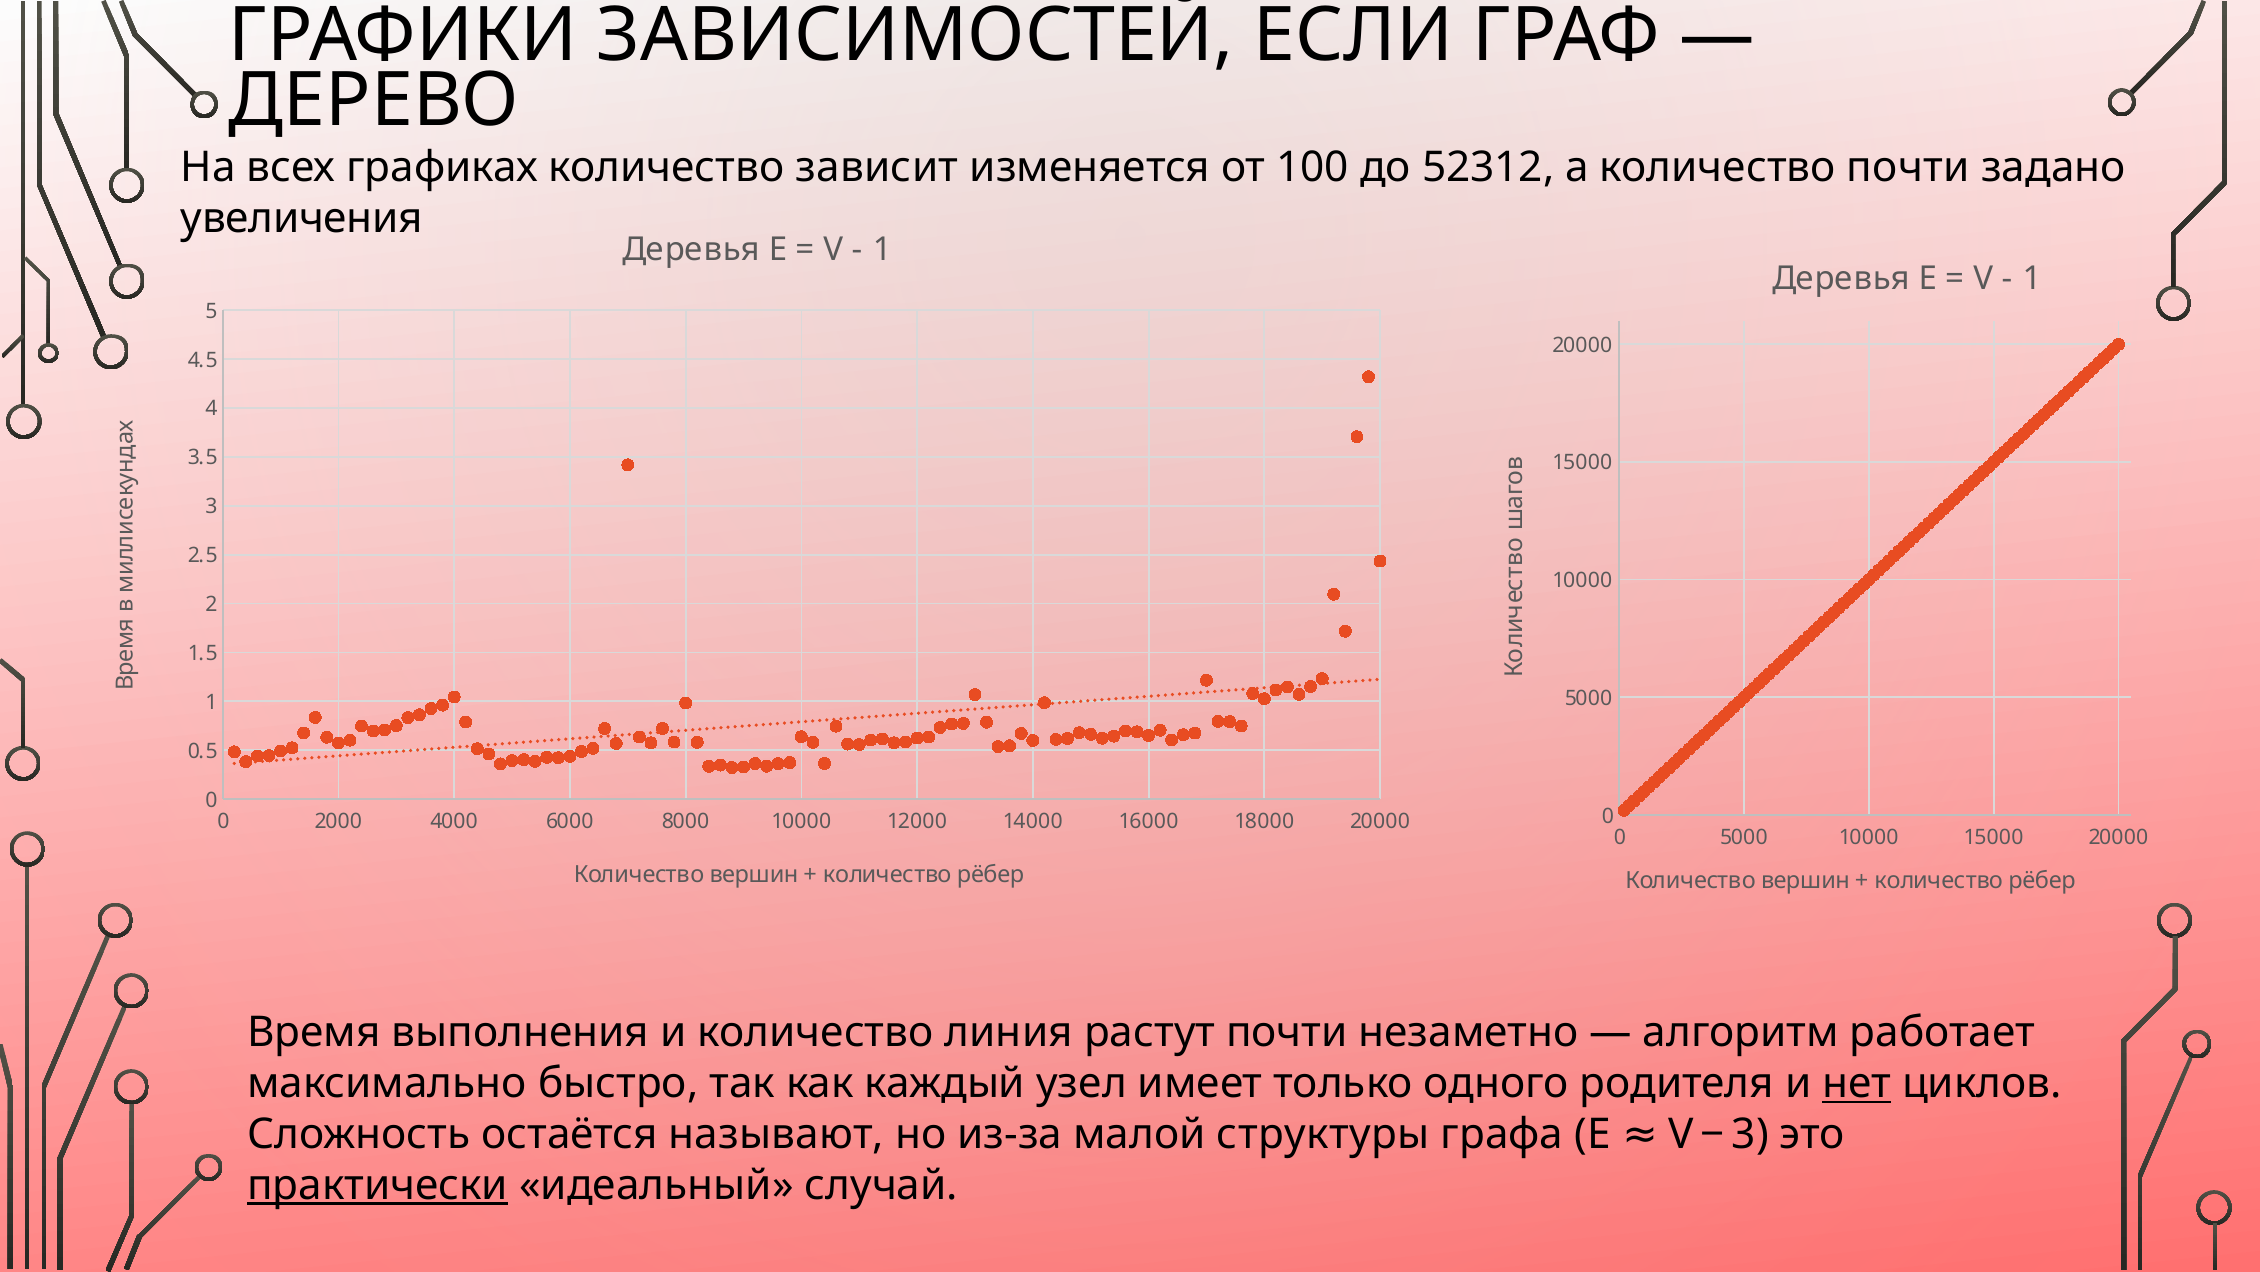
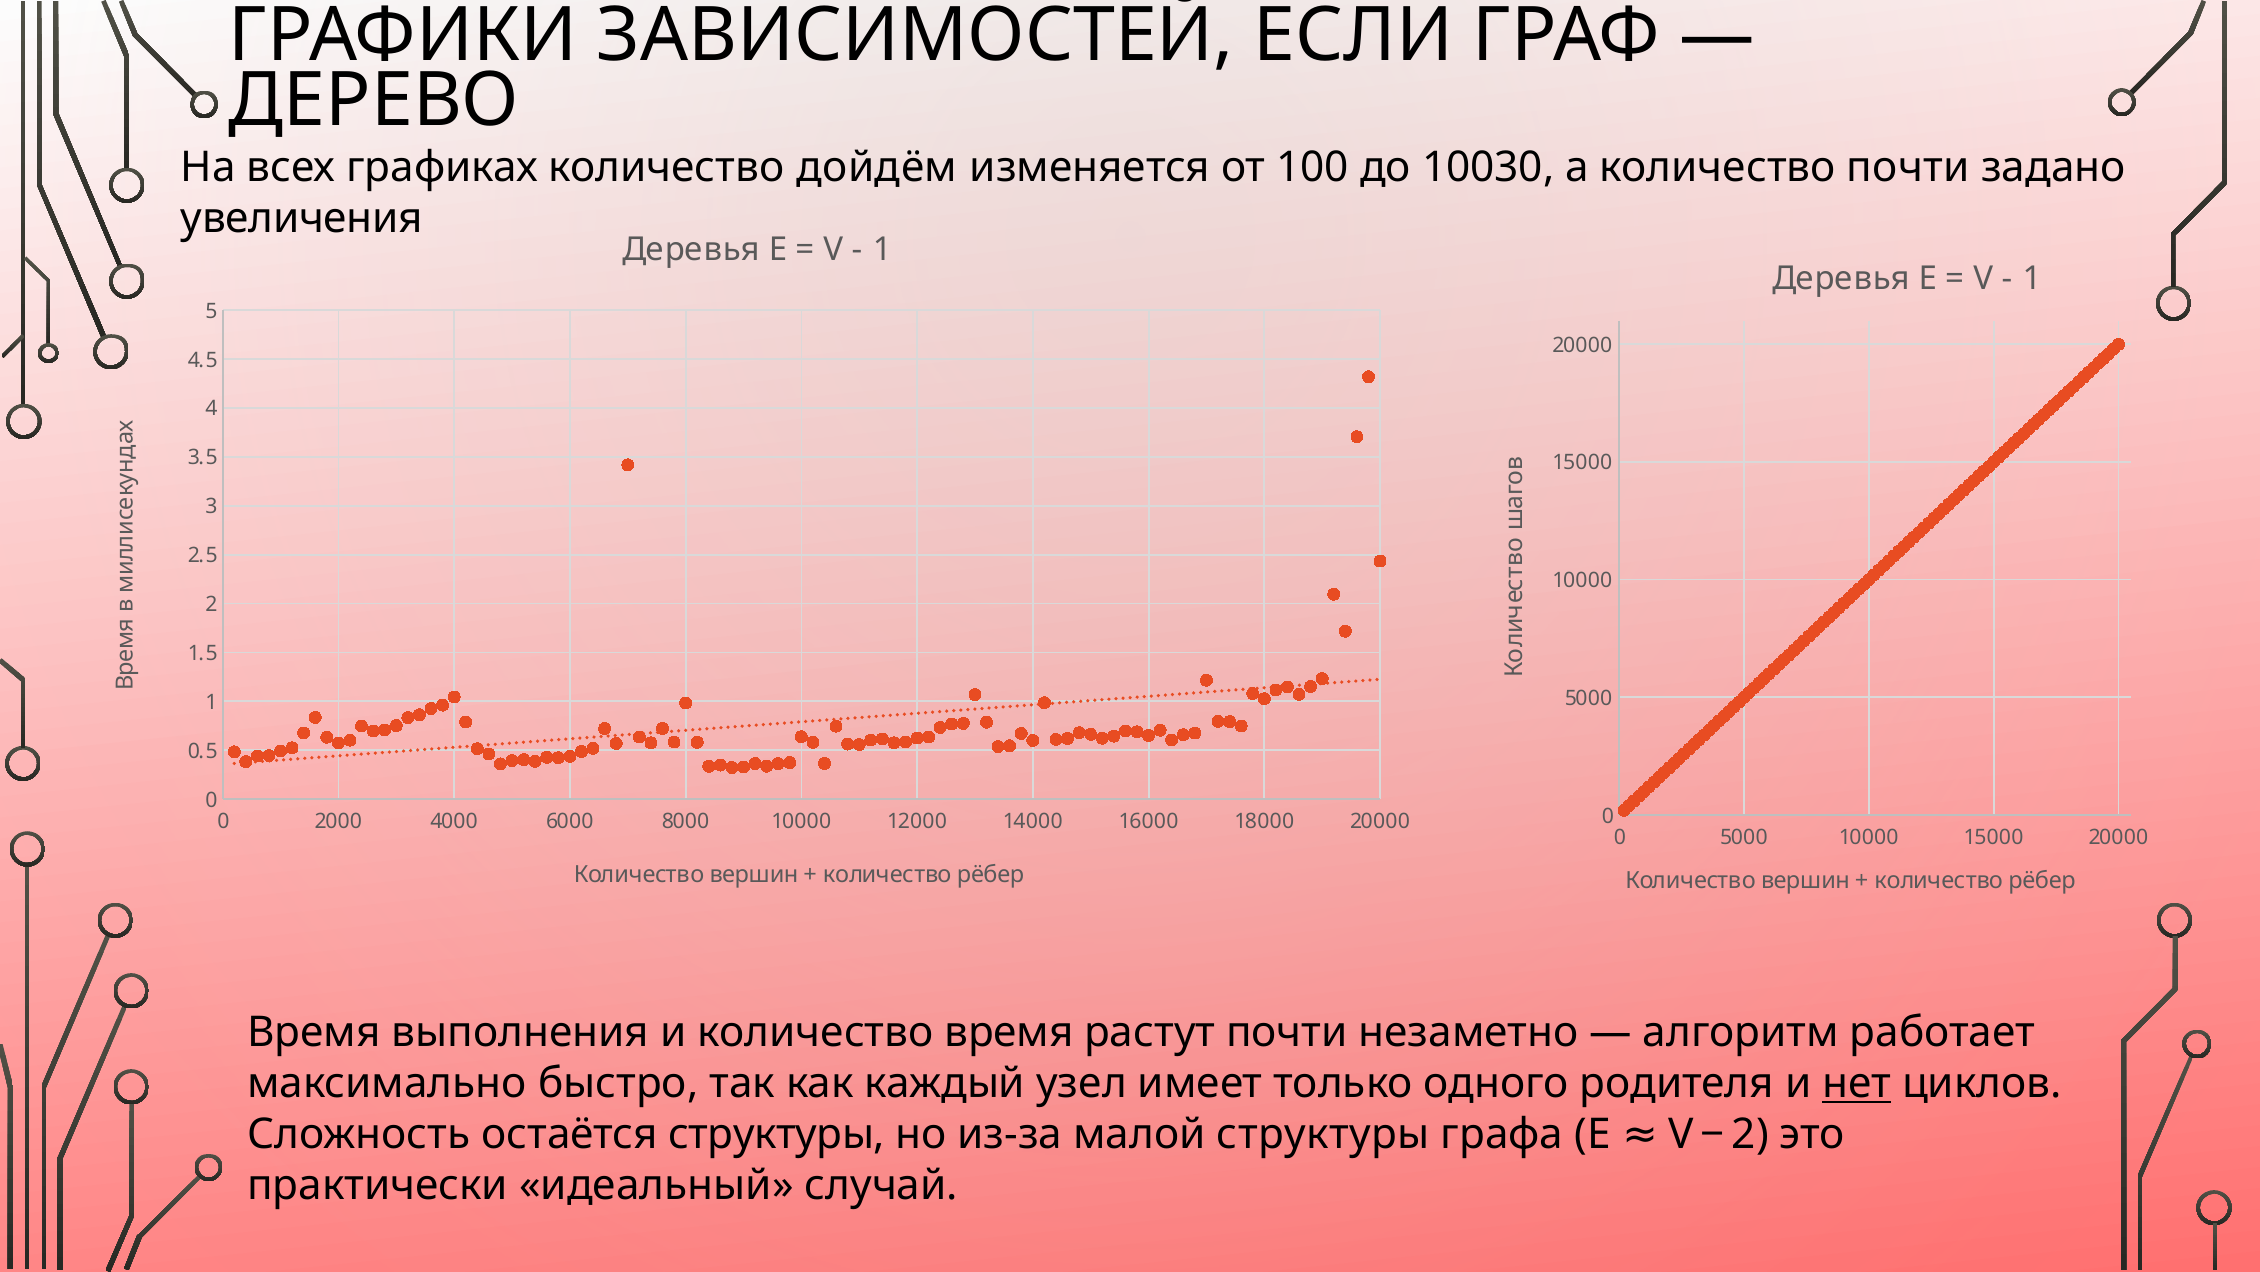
зависит: зависит -> дойдём
52312: 52312 -> 10030
количество линия: линия -> время
остаётся называют: называют -> структуры
3 at (1750, 1134): 3 -> 2
практически underline: present -> none
